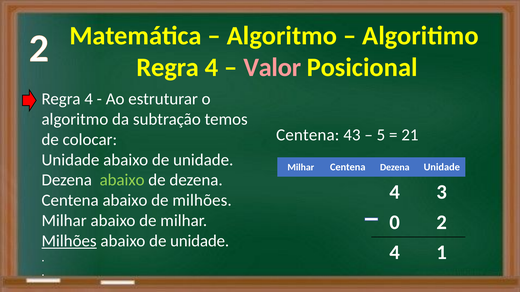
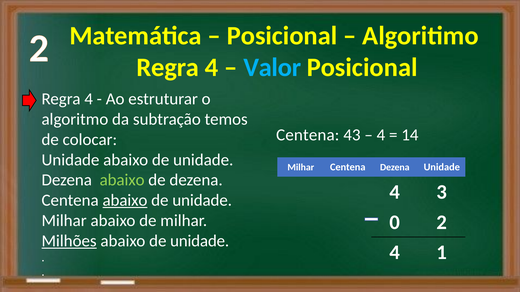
Algoritmo at (282, 36): Algoritmo -> Posicional
Valor colour: pink -> light blue
5 at (381, 135): 5 -> 4
21: 21 -> 14
abaixo at (125, 201) underline: none -> present
milhões at (202, 201): milhões -> unidade
